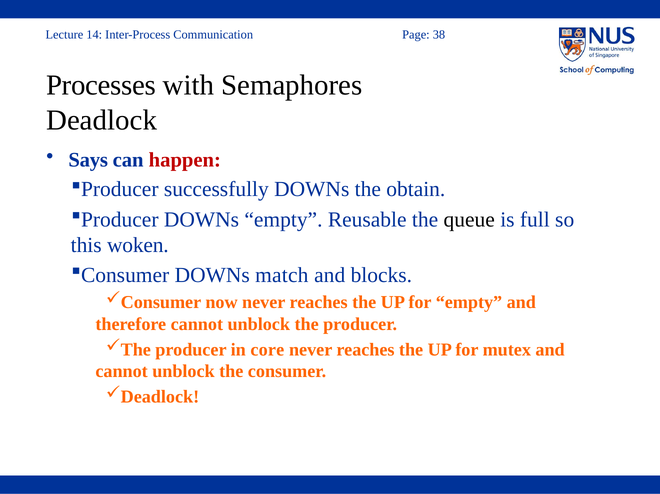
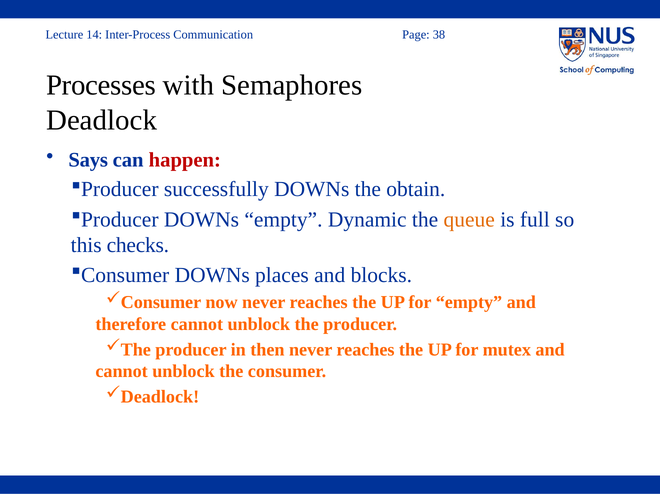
Reusable: Reusable -> Dynamic
queue colour: black -> orange
woken: woken -> checks
match: match -> places
core: core -> then
